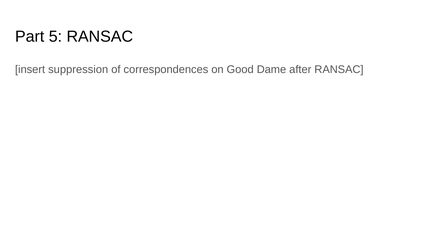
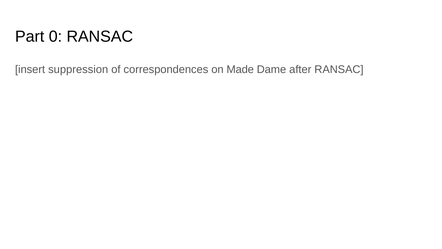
5: 5 -> 0
Good: Good -> Made
